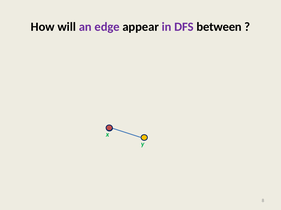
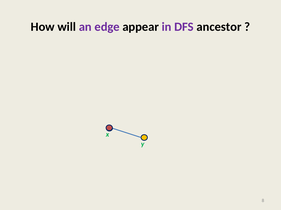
between: between -> ancestor
